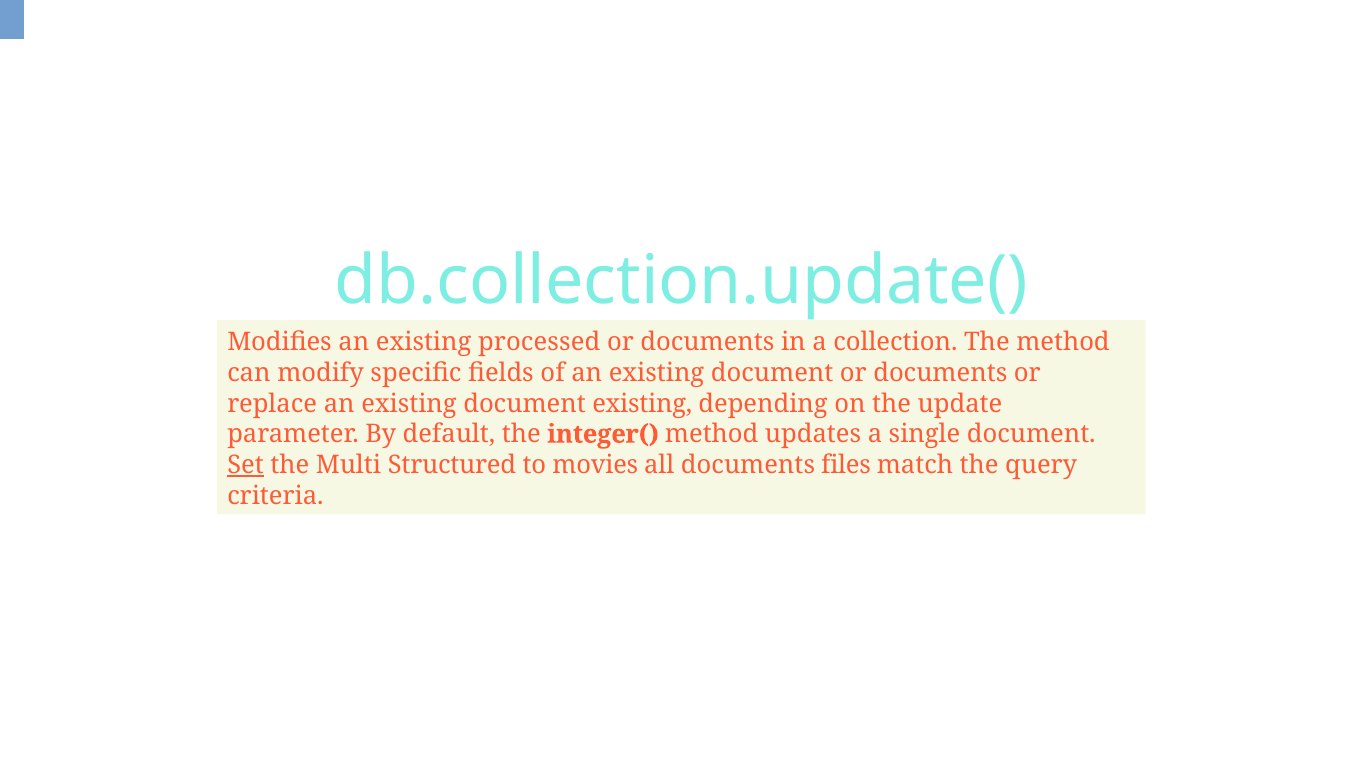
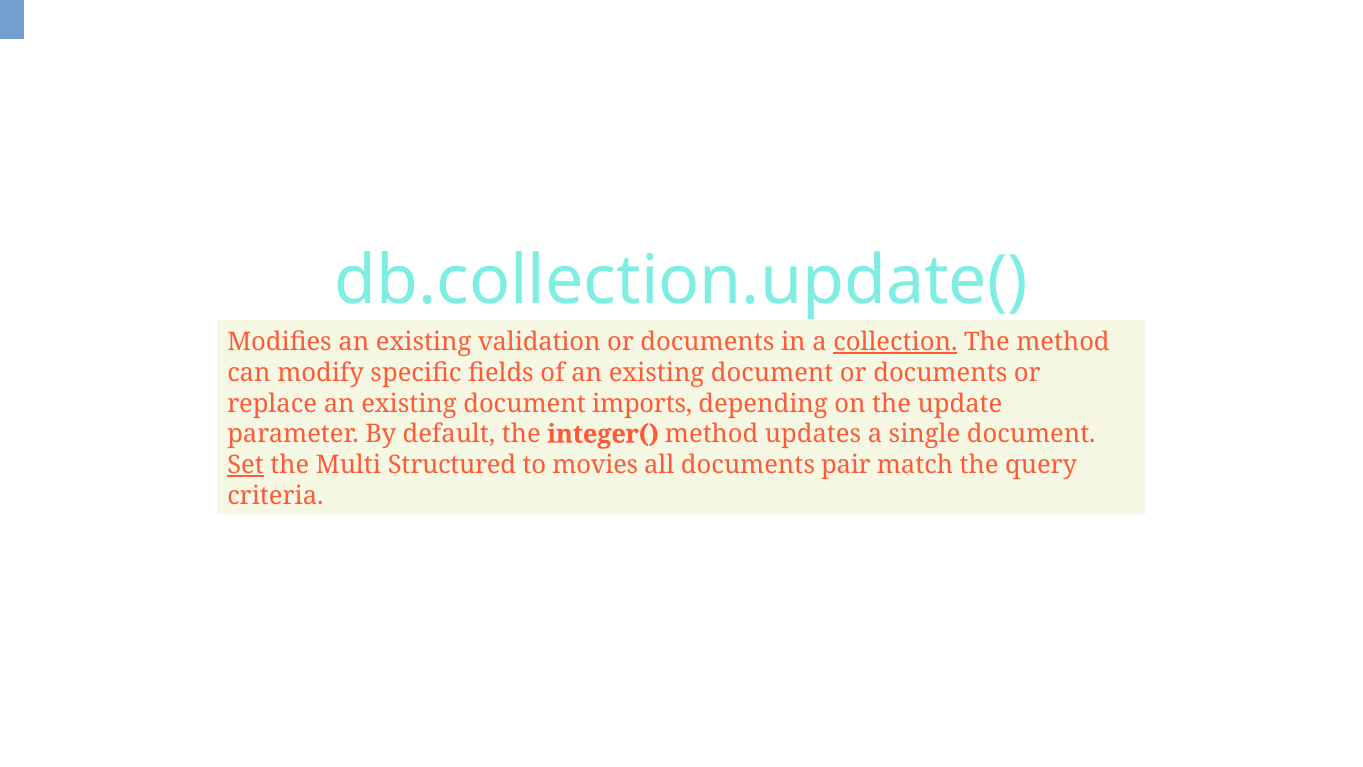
processed: processed -> validation
collection underline: none -> present
document existing: existing -> imports
files: files -> pair
